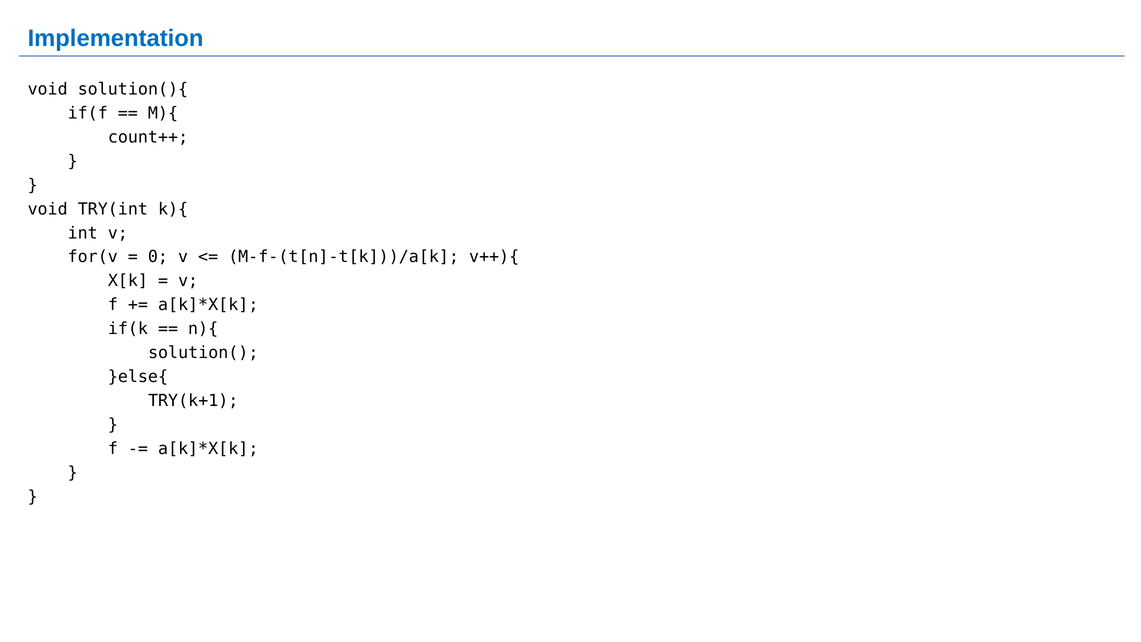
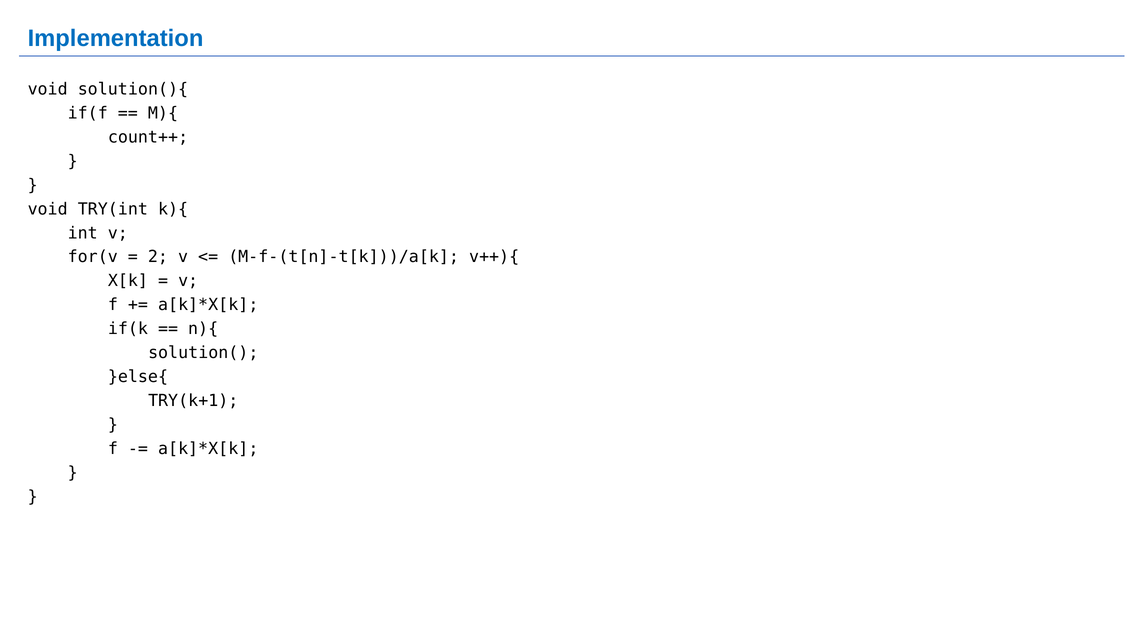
0: 0 -> 2
